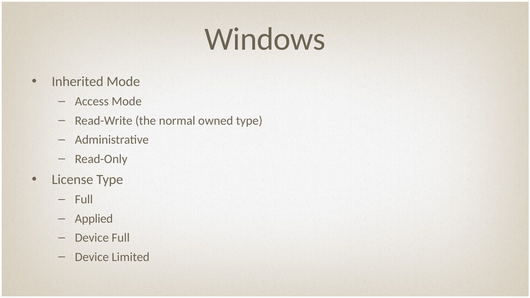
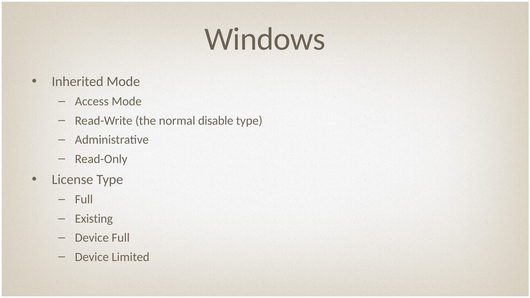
owned: owned -> disable
Applied: Applied -> Existing
